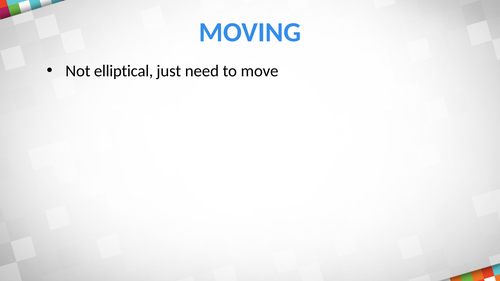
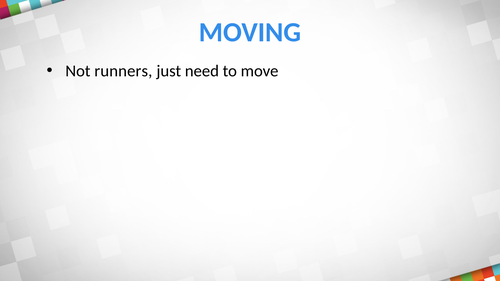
elliptical: elliptical -> runners
